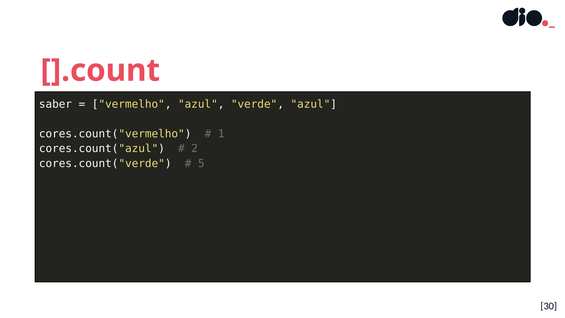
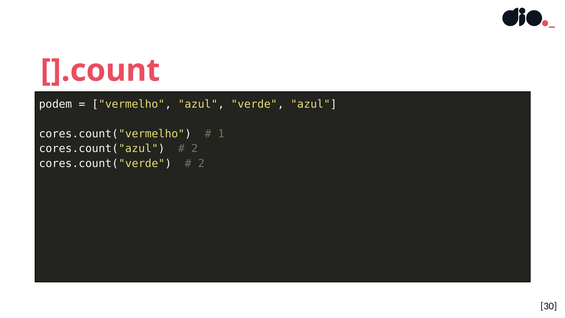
saber: saber -> podem
5 at (201, 163): 5 -> 2
